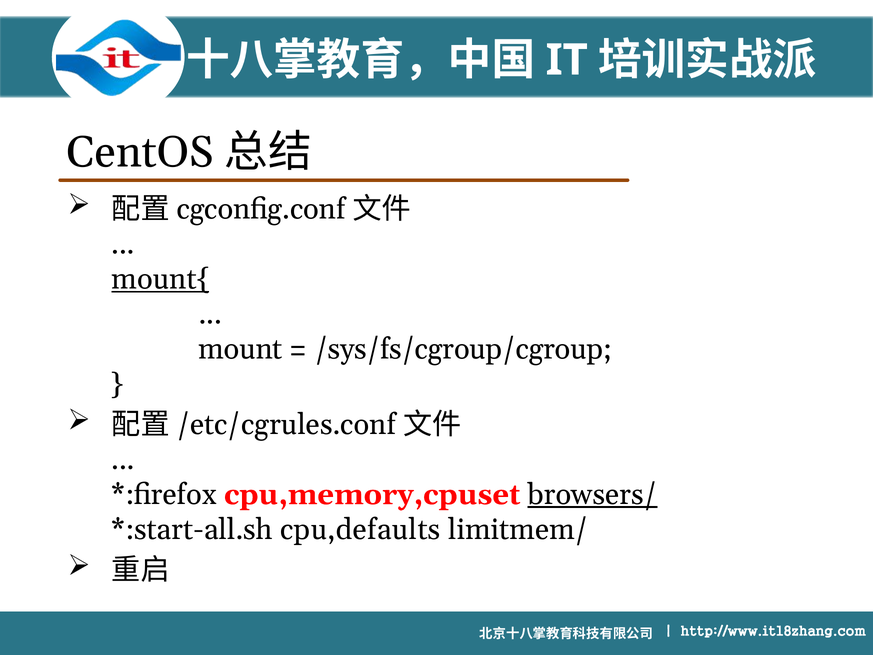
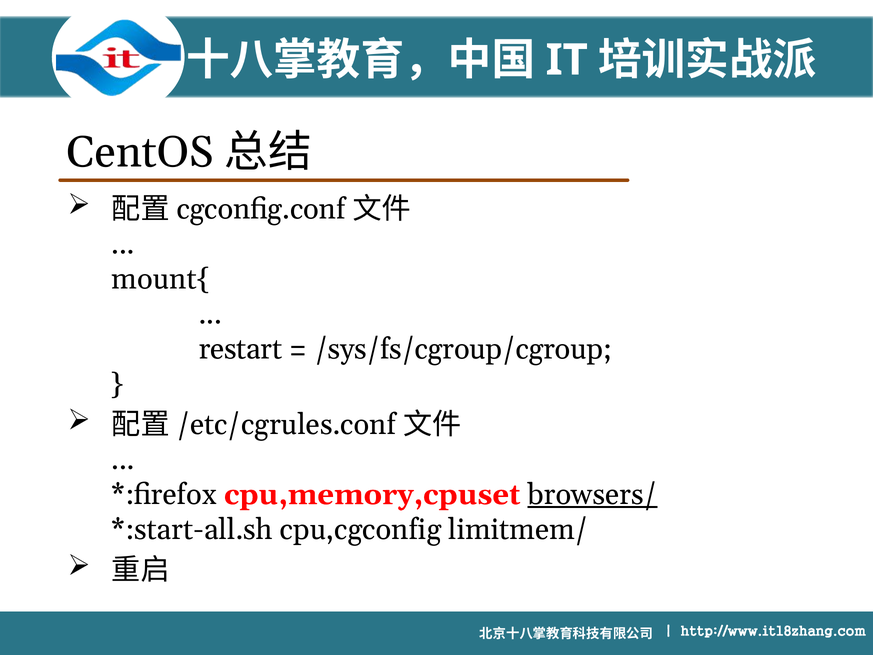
mount{ underline: present -> none
mount: mount -> restart
cpu,defaults: cpu,defaults -> cpu,cgconfig
